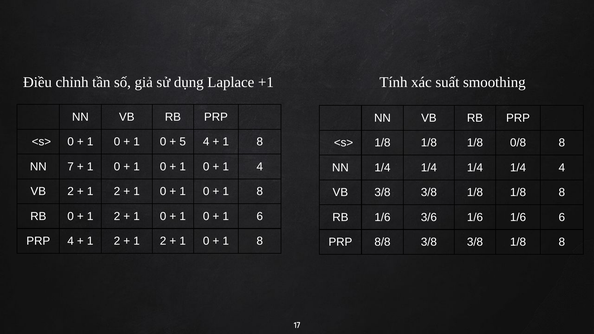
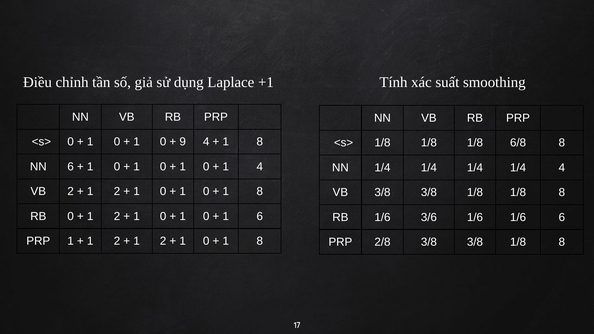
5: 5 -> 9
0/8: 0/8 -> 6/8
NN 7: 7 -> 6
PRP 4: 4 -> 1
8/8: 8/8 -> 2/8
